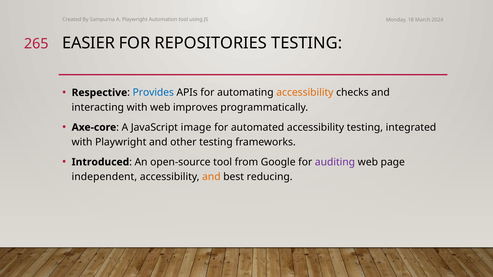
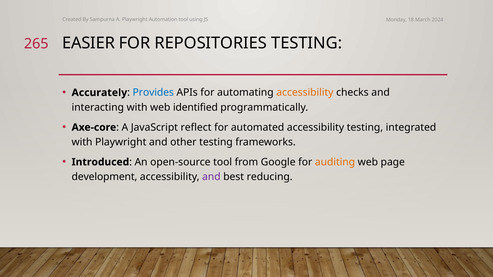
Respective: Respective -> Accurately
improves: improves -> identified
image: image -> reflect
auditing colour: purple -> orange
independent: independent -> development
and at (211, 177) colour: orange -> purple
